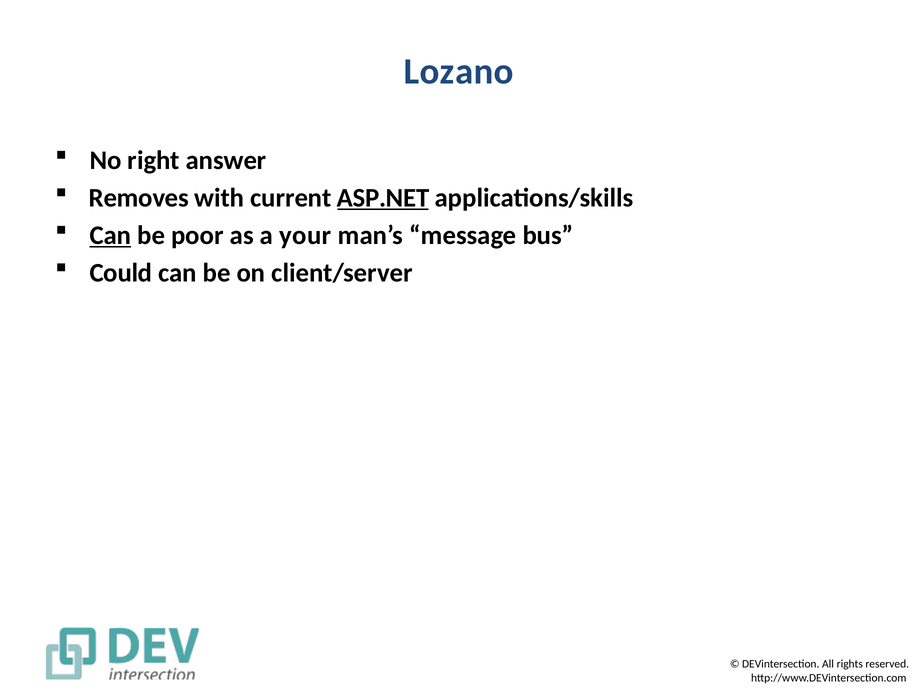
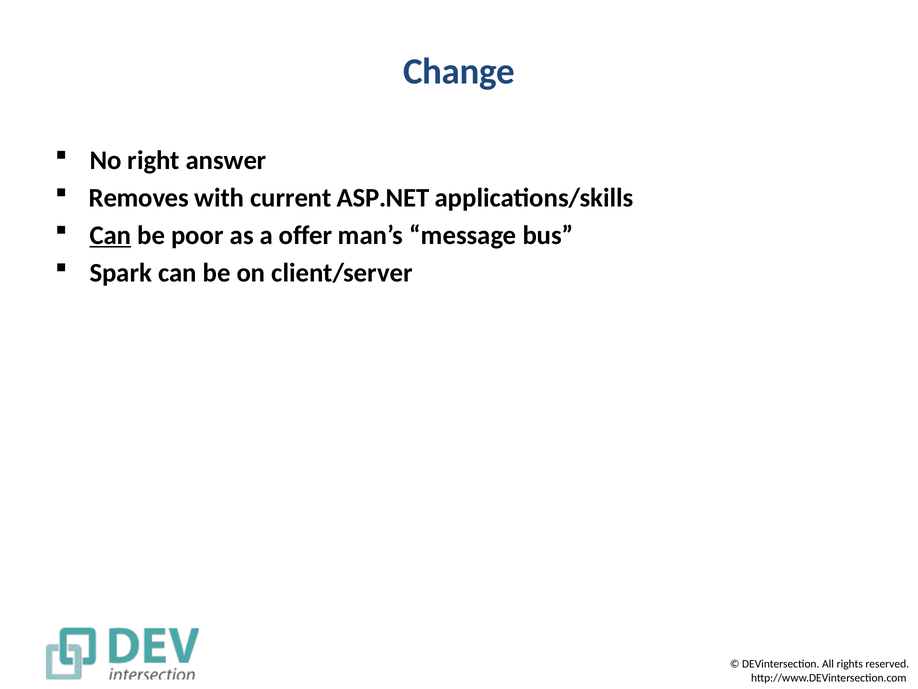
Lozano: Lozano -> Change
ASP.NET underline: present -> none
your: your -> offer
Could: Could -> Spark
